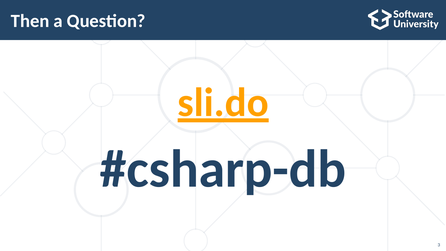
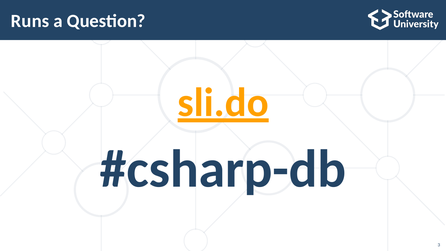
Then: Then -> Runs
